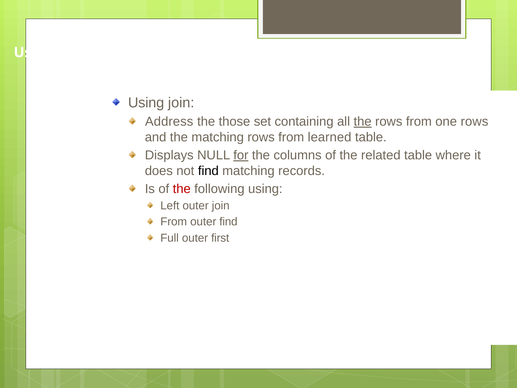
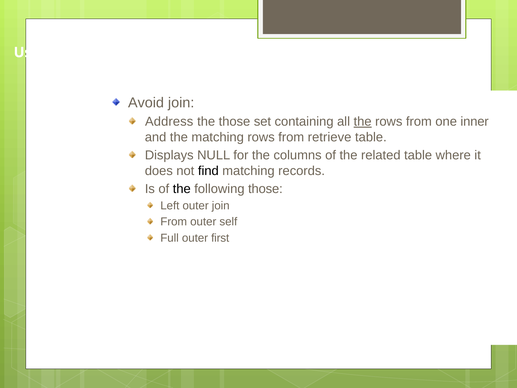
Using at (146, 103): Using -> Avoid
one rows: rows -> inner
learned: learned -> retrieve
for underline: present -> none
the at (182, 189) colour: red -> black
following using: using -> those
find at (228, 222): find -> self
